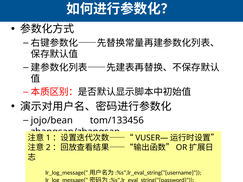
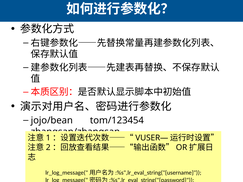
tom/133456: tom/133456 -> tom/123454
